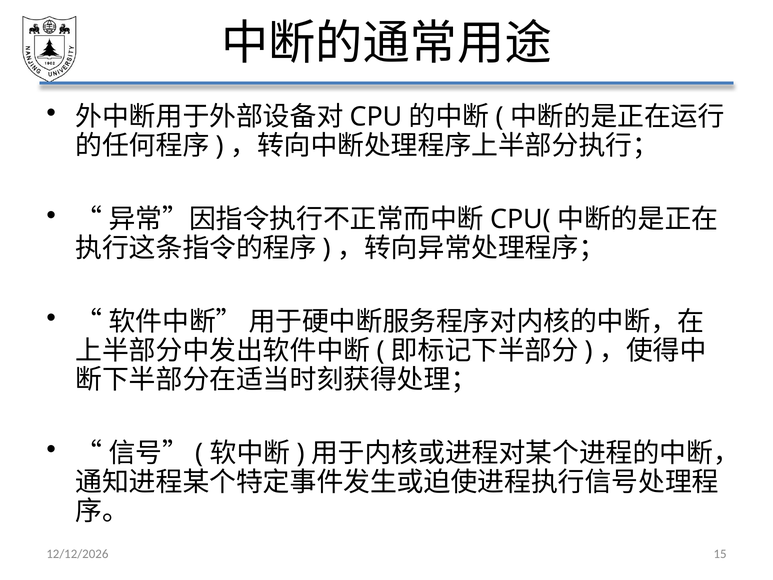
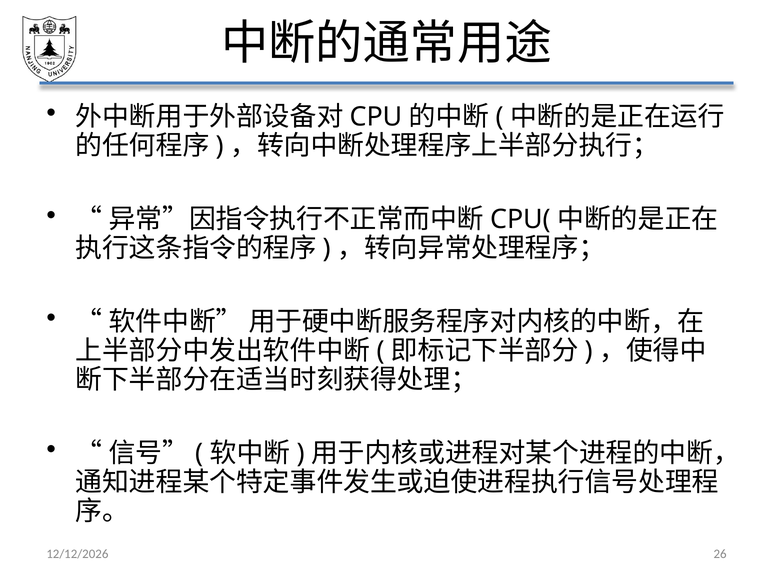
15: 15 -> 26
